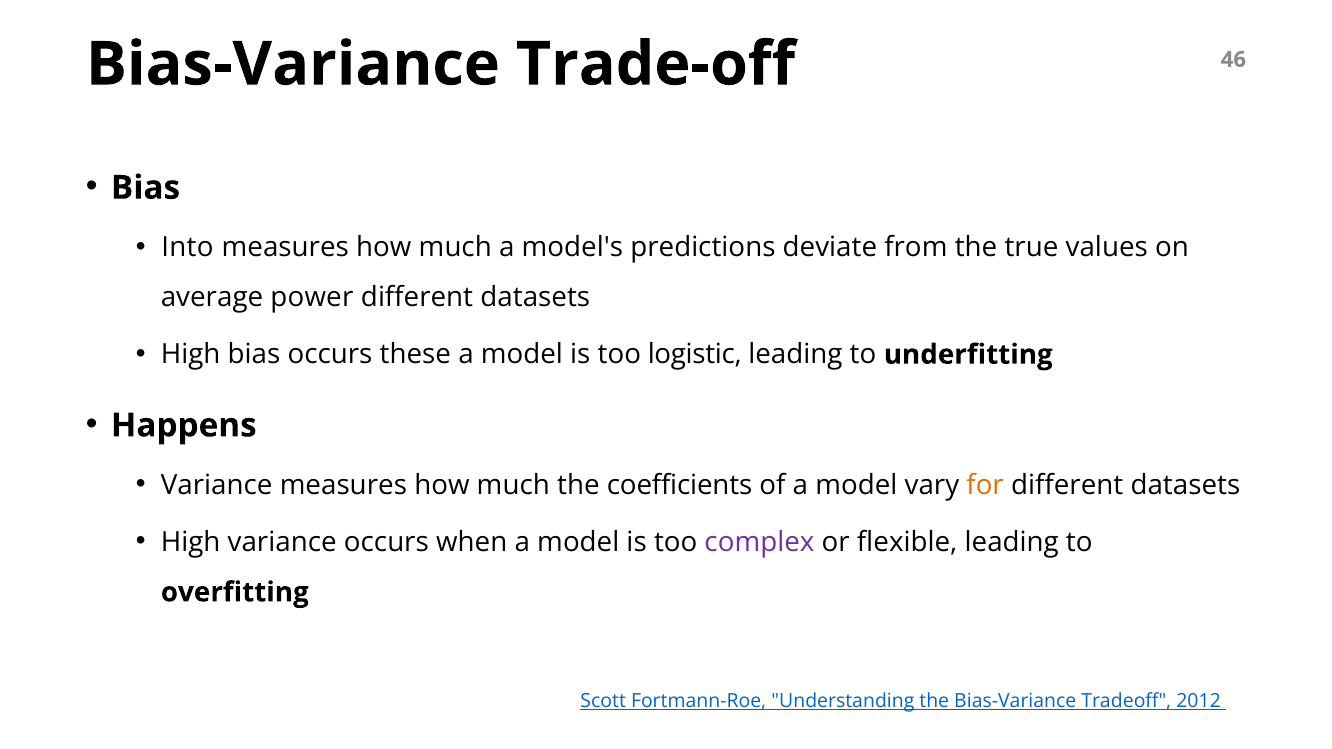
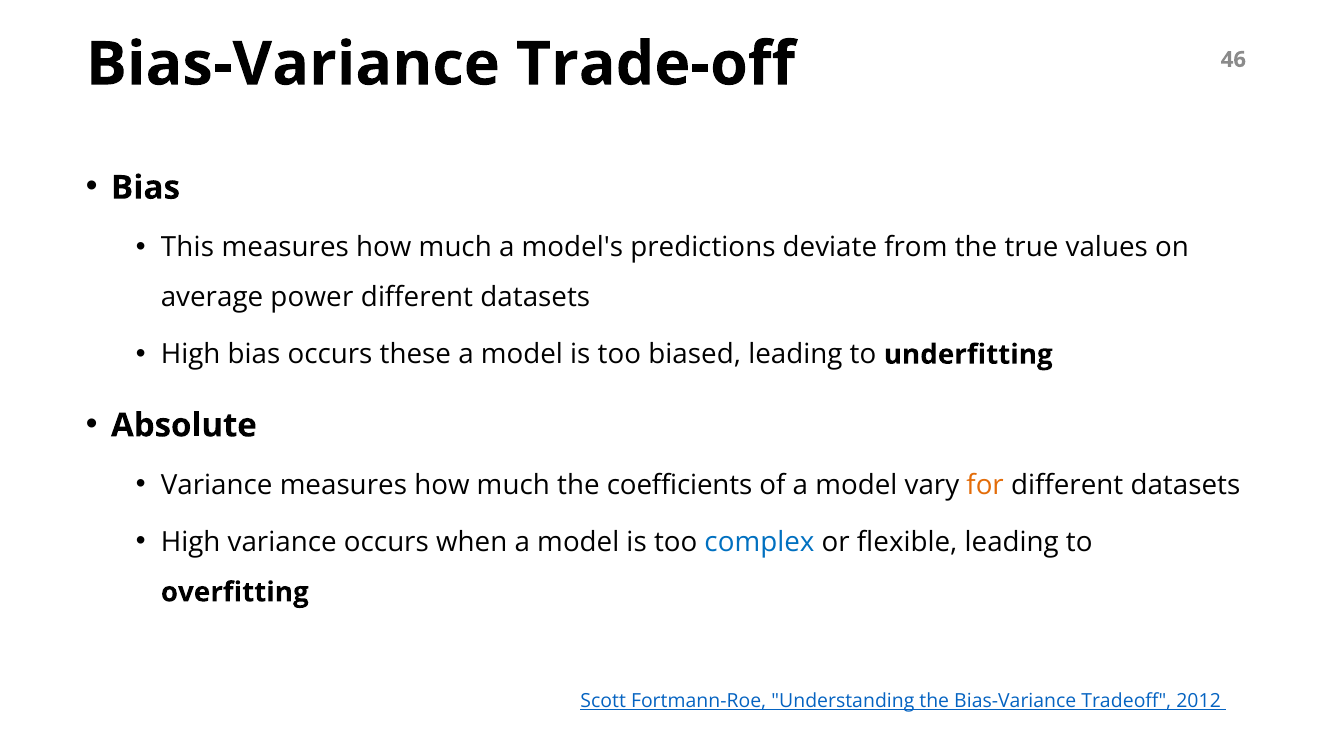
Into: Into -> This
logistic: logistic -> biased
Happens: Happens -> Absolute
complex colour: purple -> blue
